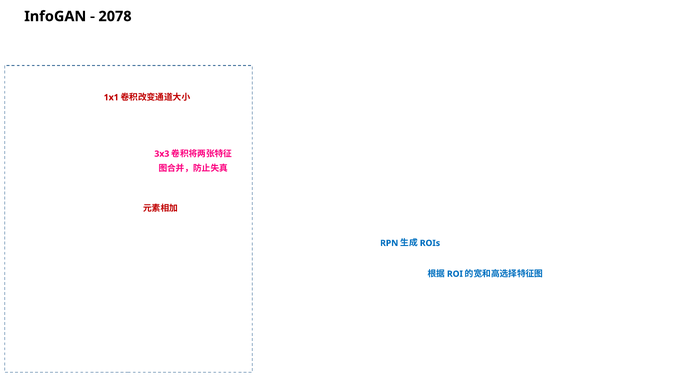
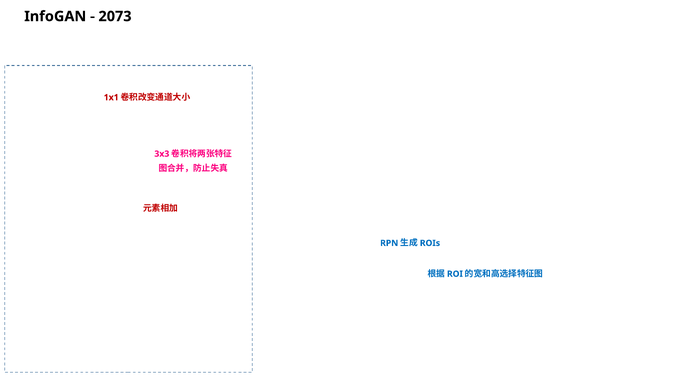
2078: 2078 -> 2073
